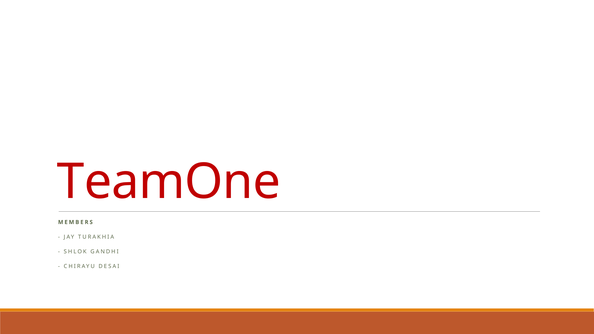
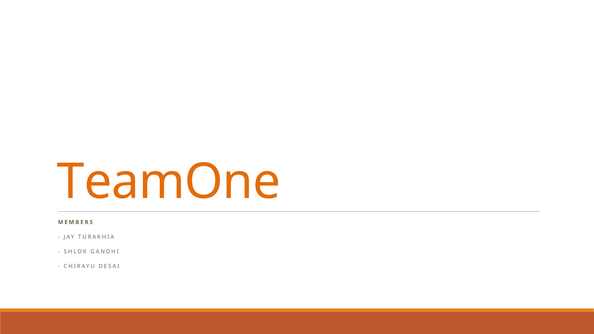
TeamOne colour: red -> orange
